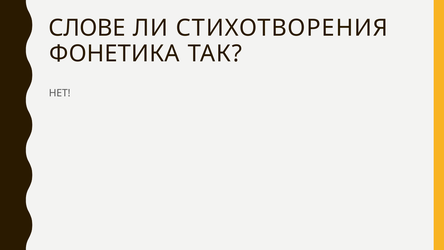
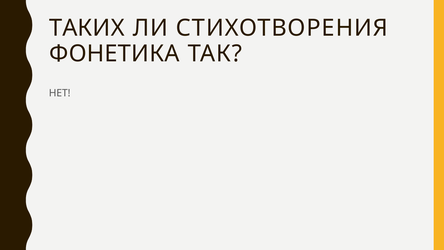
СЛОВЕ: СЛОВЕ -> ТАКИХ
